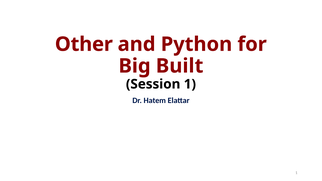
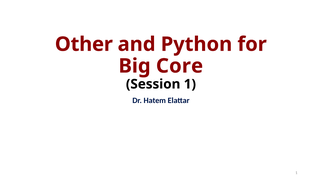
Built: Built -> Core
